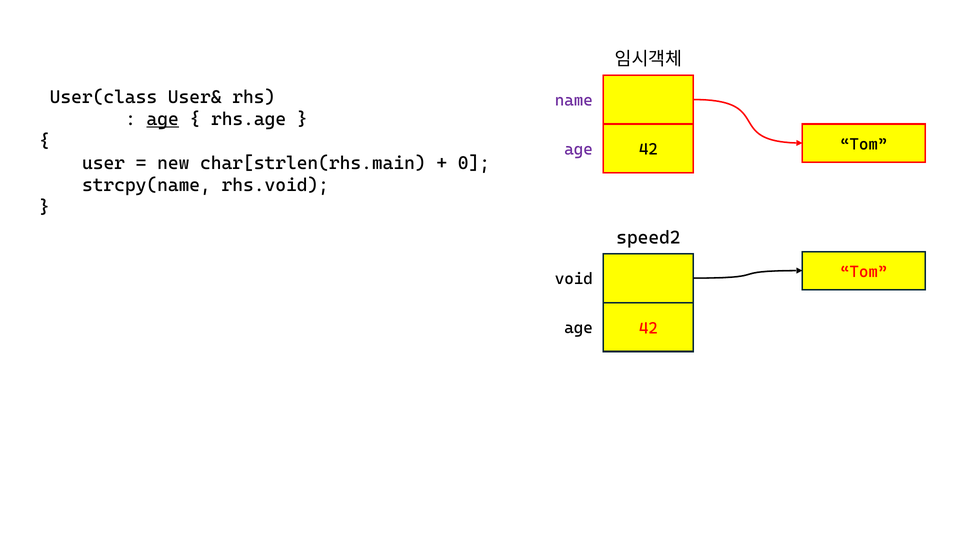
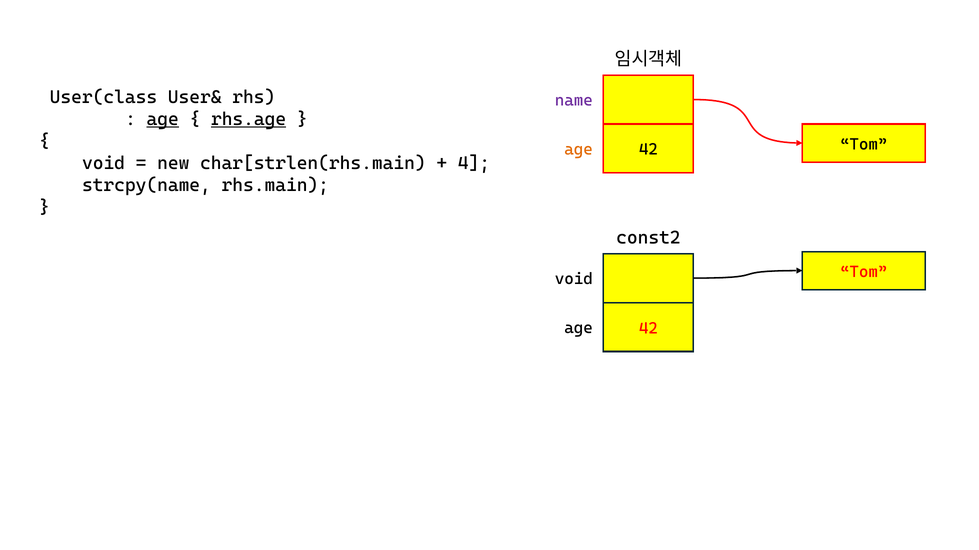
rhs.age underline: none -> present
age at (579, 150) colour: purple -> orange
user at (104, 163): user -> void
0: 0 -> 4
rhs.void: rhs.void -> rhs.main
speed2: speed2 -> const2
